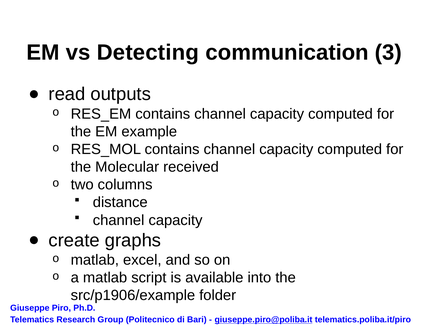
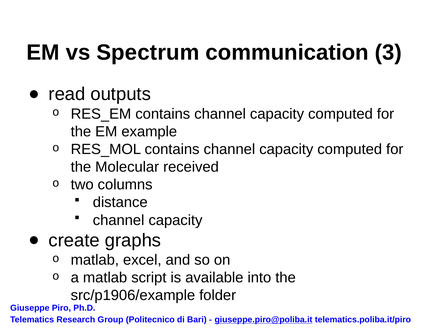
Detecting: Detecting -> Spectrum
